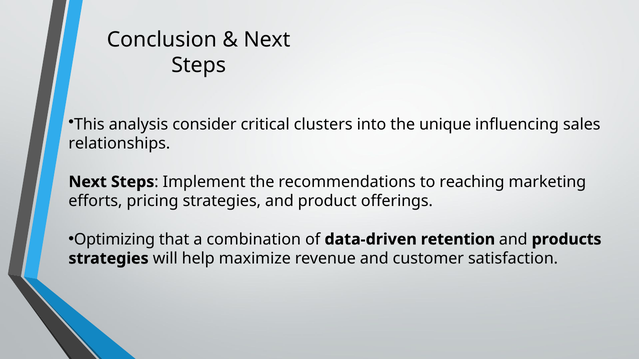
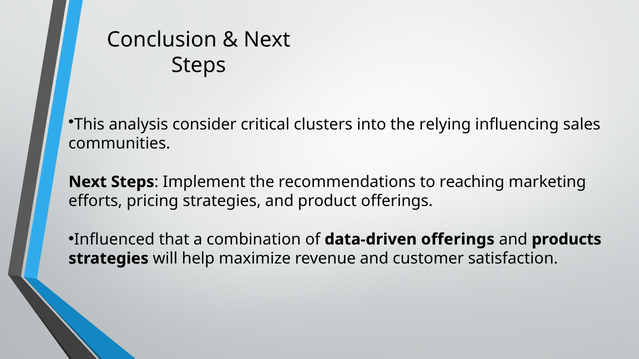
unique: unique -> relying
relationships: relationships -> communities
Optimizing: Optimizing -> Influenced
data-driven retention: retention -> offerings
